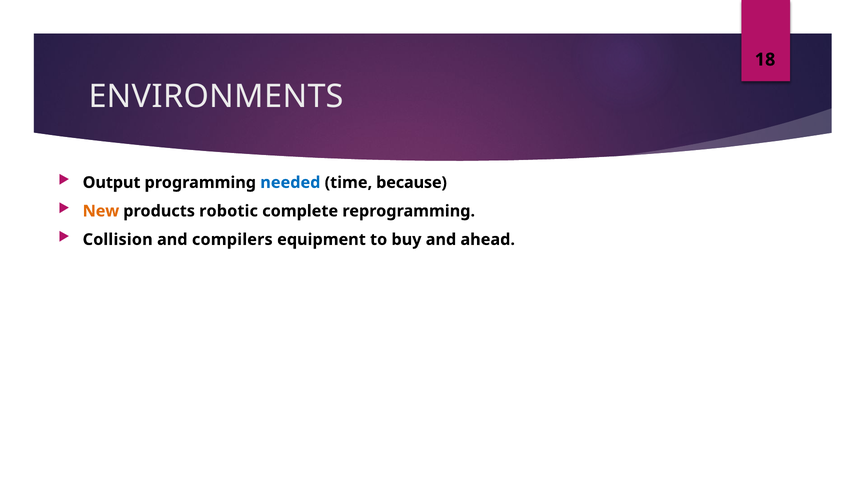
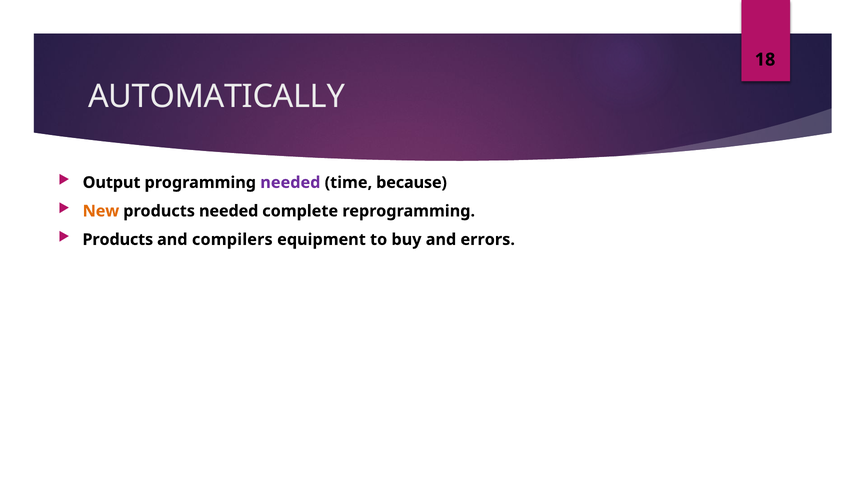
ENVIRONMENTS: ENVIRONMENTS -> AUTOMATICALLY
needed at (290, 183) colour: blue -> purple
products robotic: robotic -> needed
Collision at (118, 240): Collision -> Products
ahead: ahead -> errors
